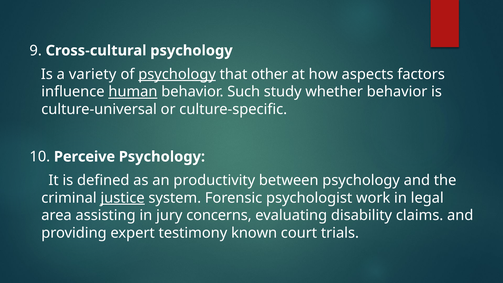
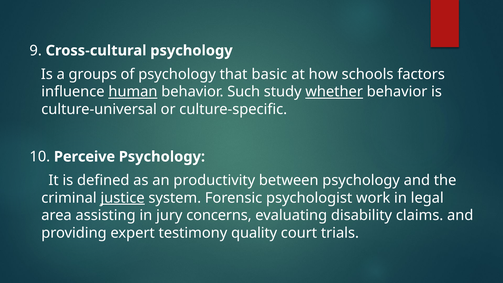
variety: variety -> groups
psychology at (177, 74) underline: present -> none
other: other -> basic
aspects: aspects -> schools
whether underline: none -> present
known: known -> quality
